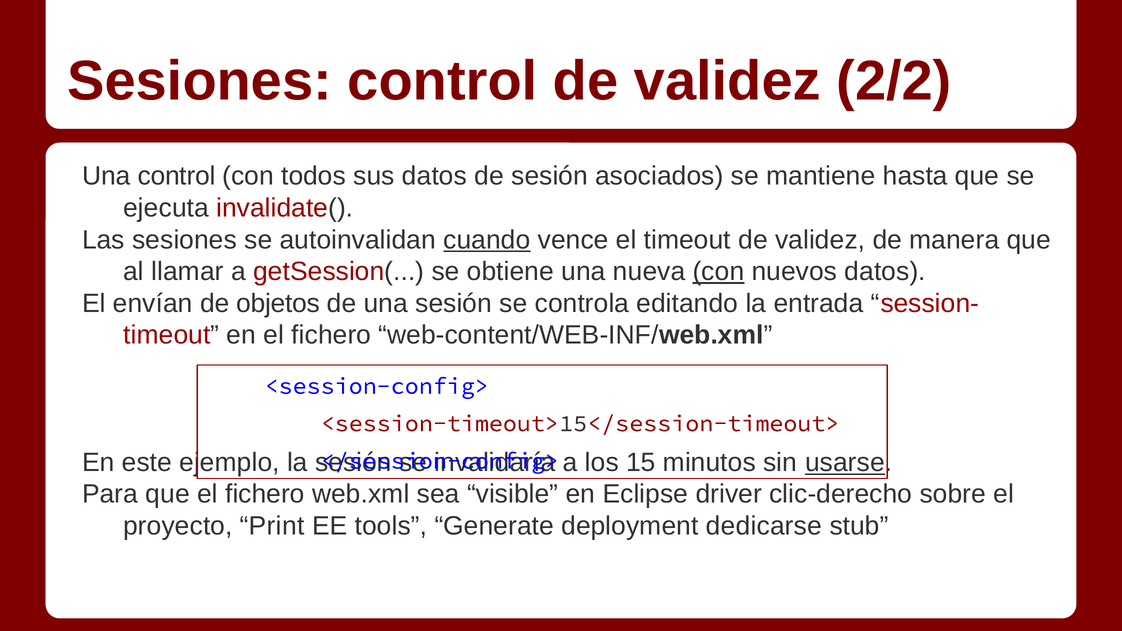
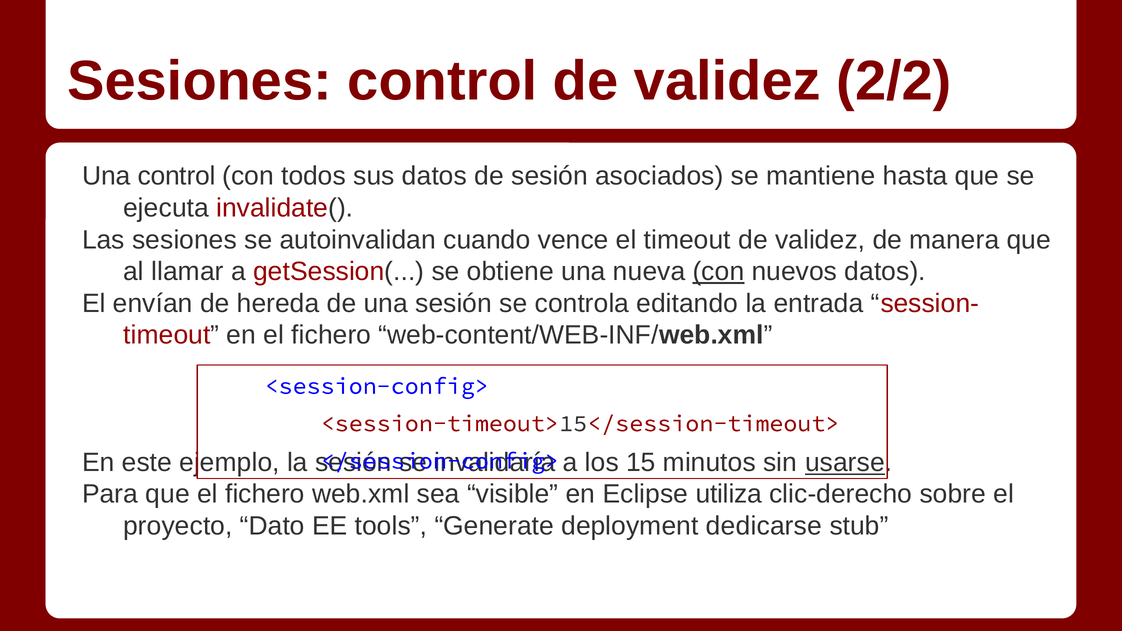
cuando underline: present -> none
objetos: objetos -> hereda
driver: driver -> utiliza
Print: Print -> Dato
